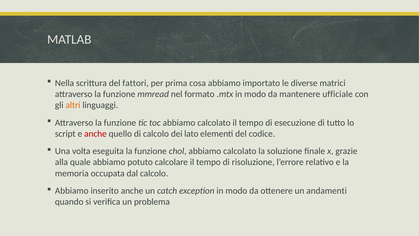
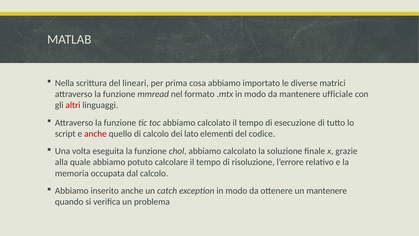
fattori: fattori -> lineari
altri colour: orange -> red
un andamenti: andamenti -> mantenere
